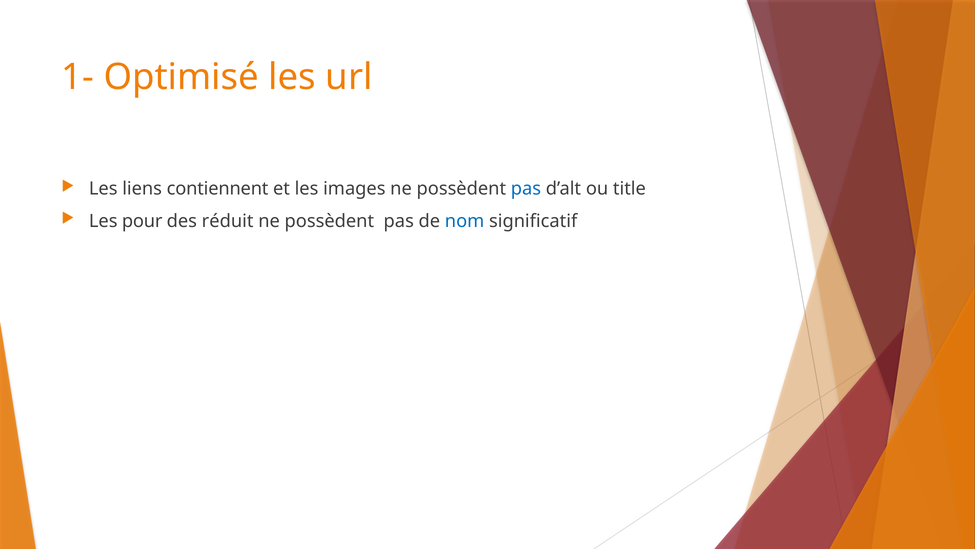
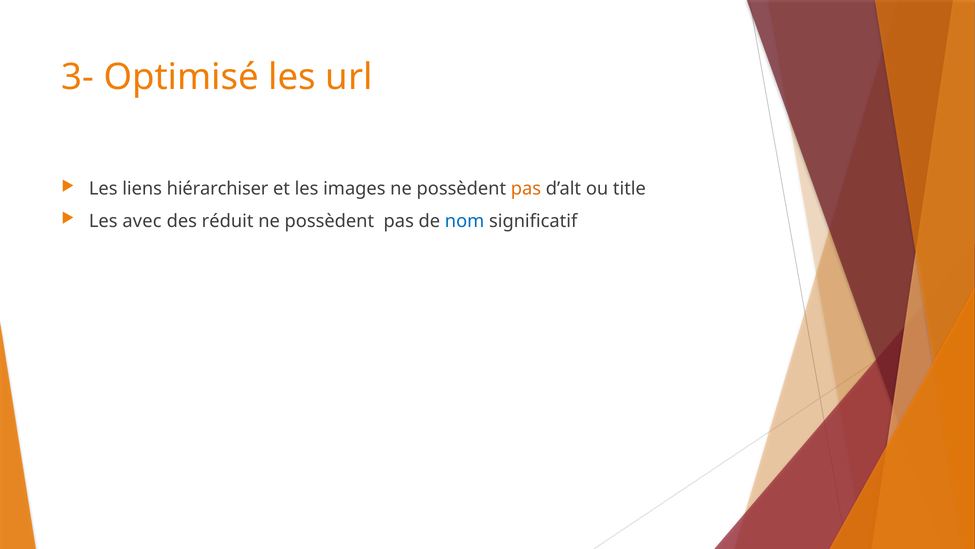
1-: 1- -> 3-
contiennent: contiennent -> hiérarchiser
pas at (526, 189) colour: blue -> orange
pour: pour -> avec
